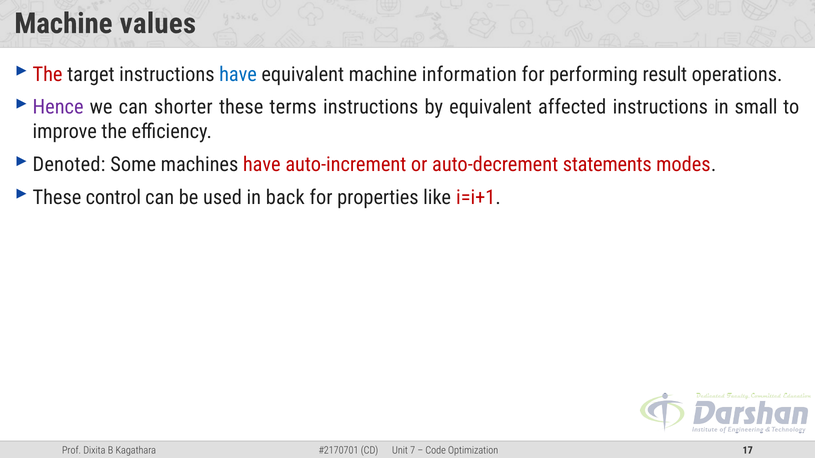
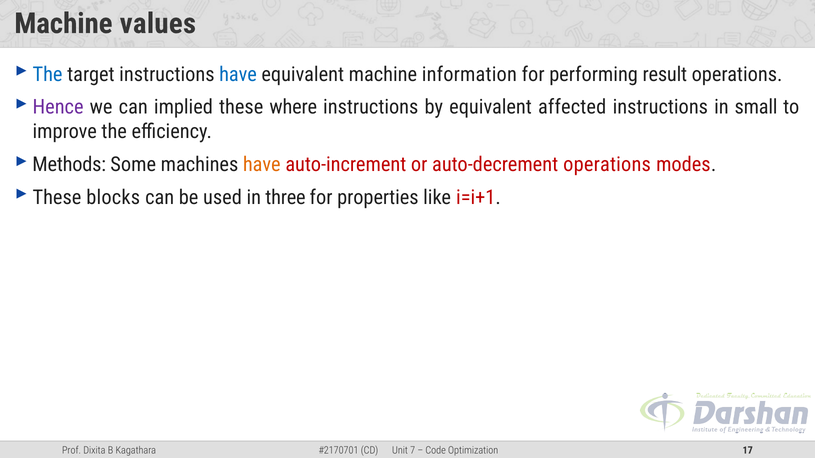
The at (48, 74) colour: red -> blue
shorter: shorter -> implied
terms: terms -> where
Denoted: Denoted -> Methods
have at (262, 165) colour: red -> orange
auto-decrement statements: statements -> operations
control: control -> blocks
back: back -> three
